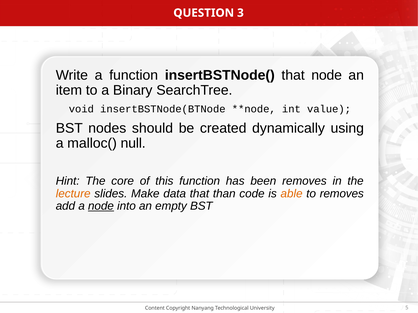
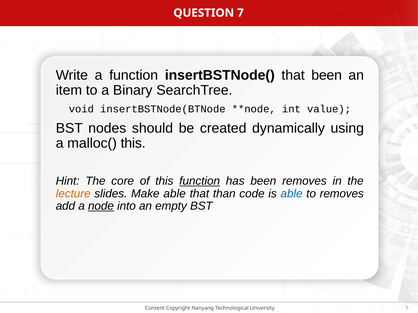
3: 3 -> 7
that node: node -> been
malloc( null: null -> this
function at (200, 181) underline: none -> present
Make data: data -> able
able at (292, 194) colour: orange -> blue
